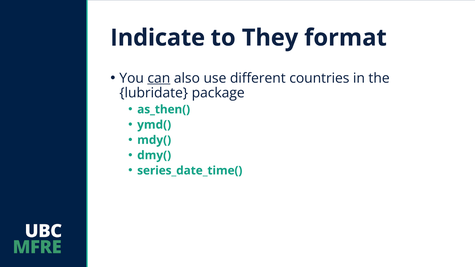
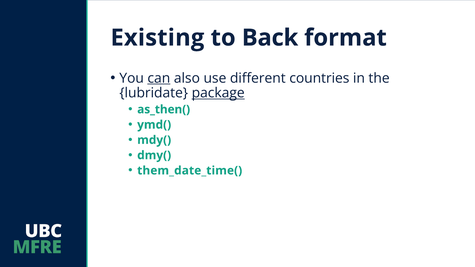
Indicate: Indicate -> Existing
They: They -> Back
package underline: none -> present
series_date_time(: series_date_time( -> them_date_time(
